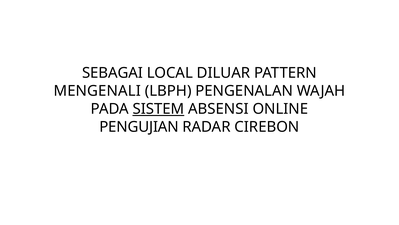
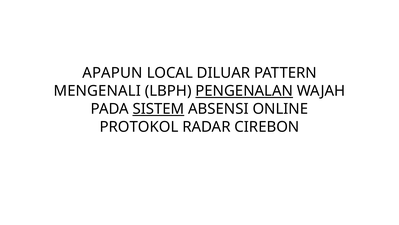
SEBAGAI: SEBAGAI -> APAPUN
PENGENALAN underline: none -> present
PENGUJIAN: PENGUJIAN -> PROTOKOL
